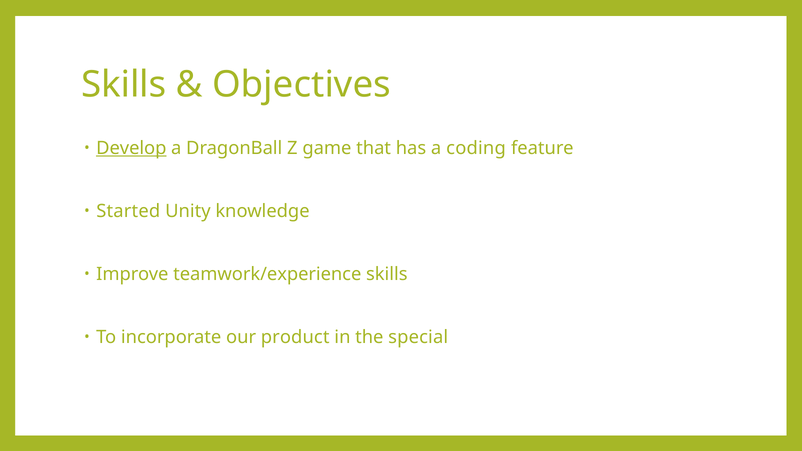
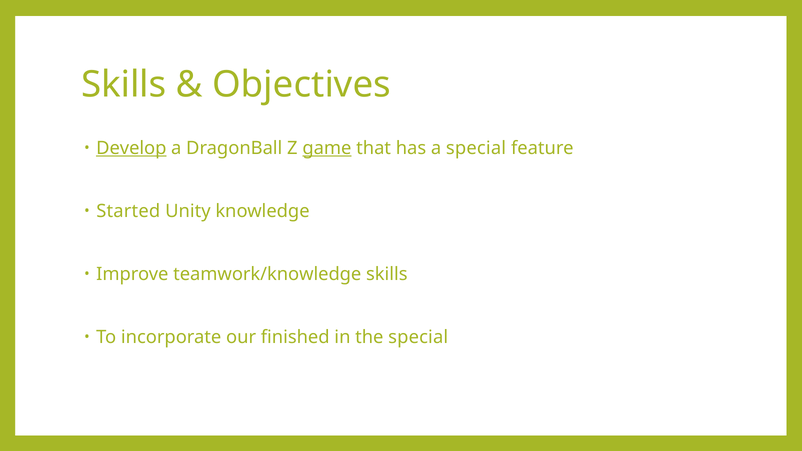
game underline: none -> present
a coding: coding -> special
teamwork/experience: teamwork/experience -> teamwork/knowledge
product: product -> finished
